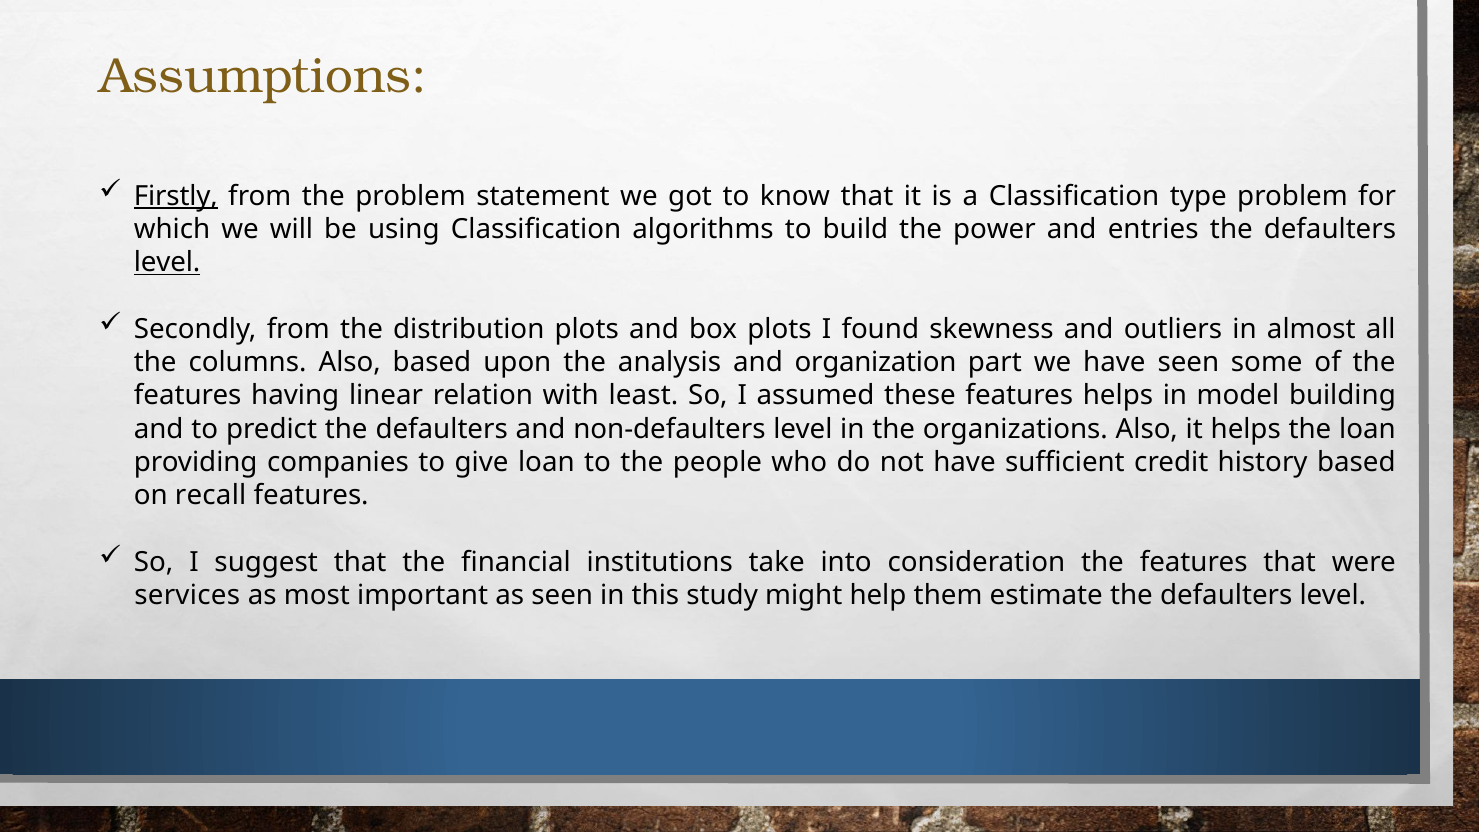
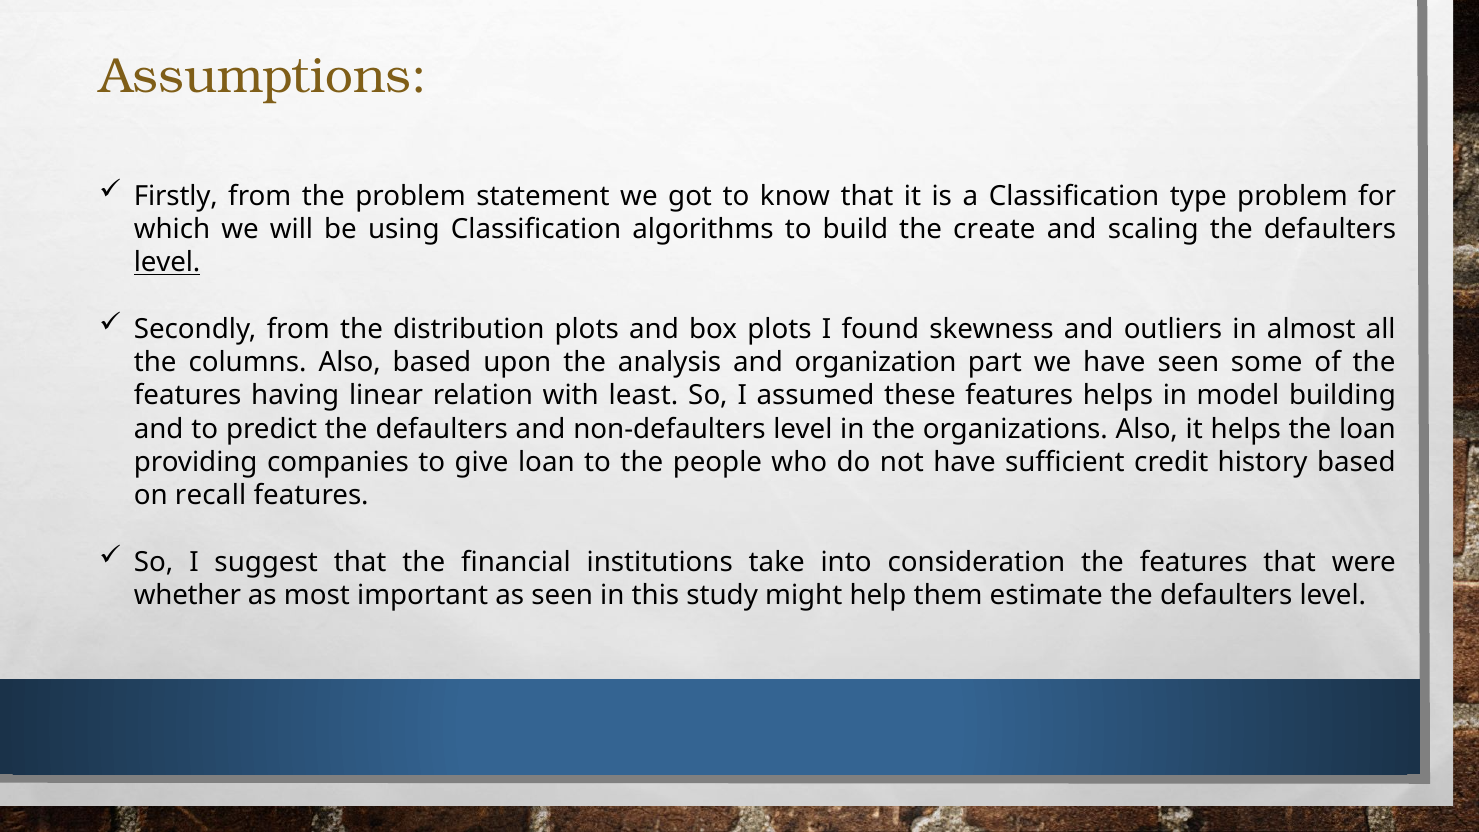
Firstly underline: present -> none
power: power -> create
entries: entries -> scaling
services: services -> whether
